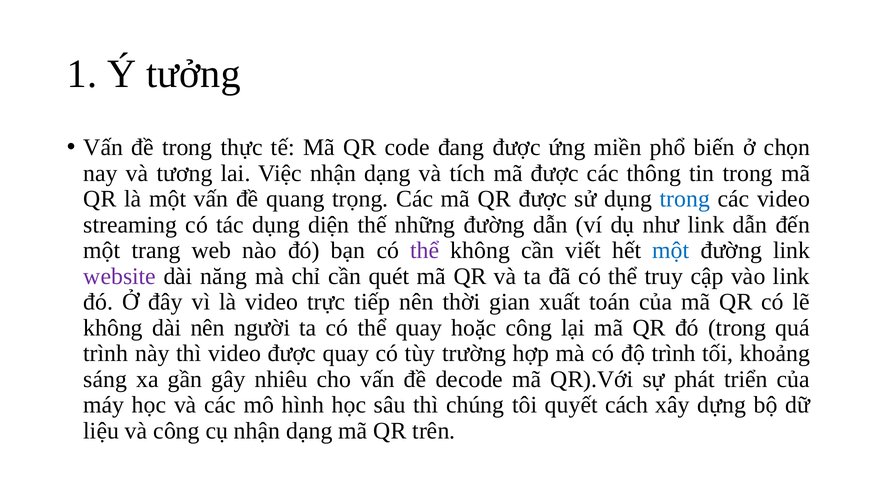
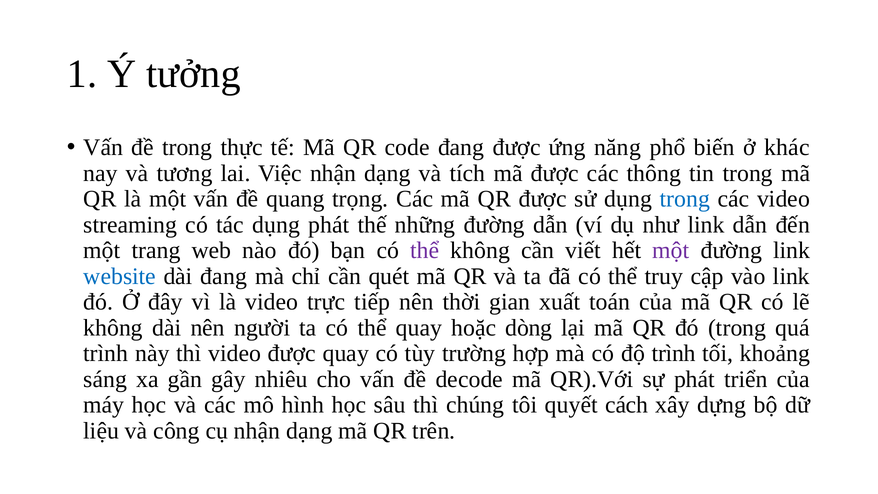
miền: miền -> năng
chọn: chọn -> khác
dụng diện: diện -> phát
một at (671, 250) colour: blue -> purple
website colour: purple -> blue
dài năng: năng -> đang
hoặc công: công -> dòng
